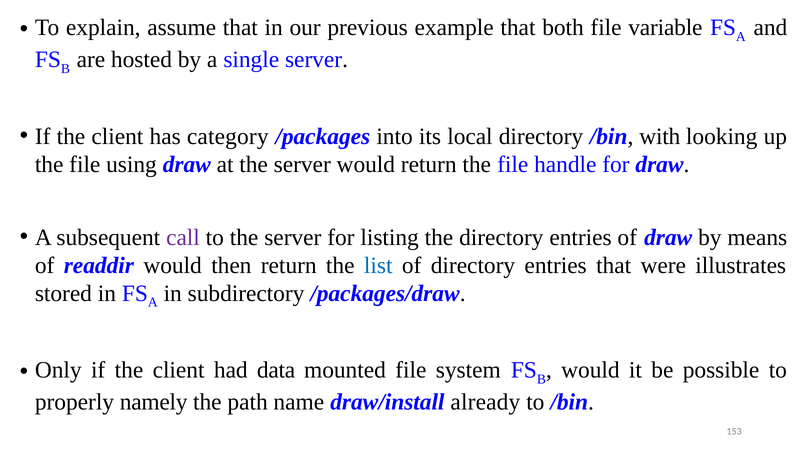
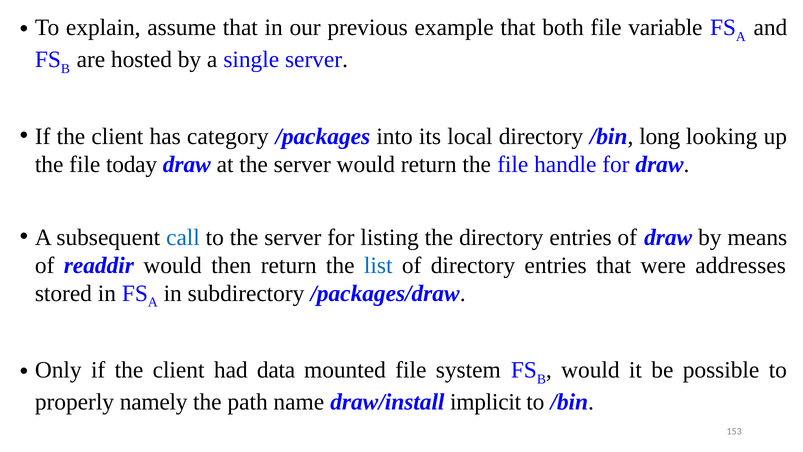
with: with -> long
using: using -> today
call colour: purple -> blue
illustrates: illustrates -> addresses
already: already -> implicit
